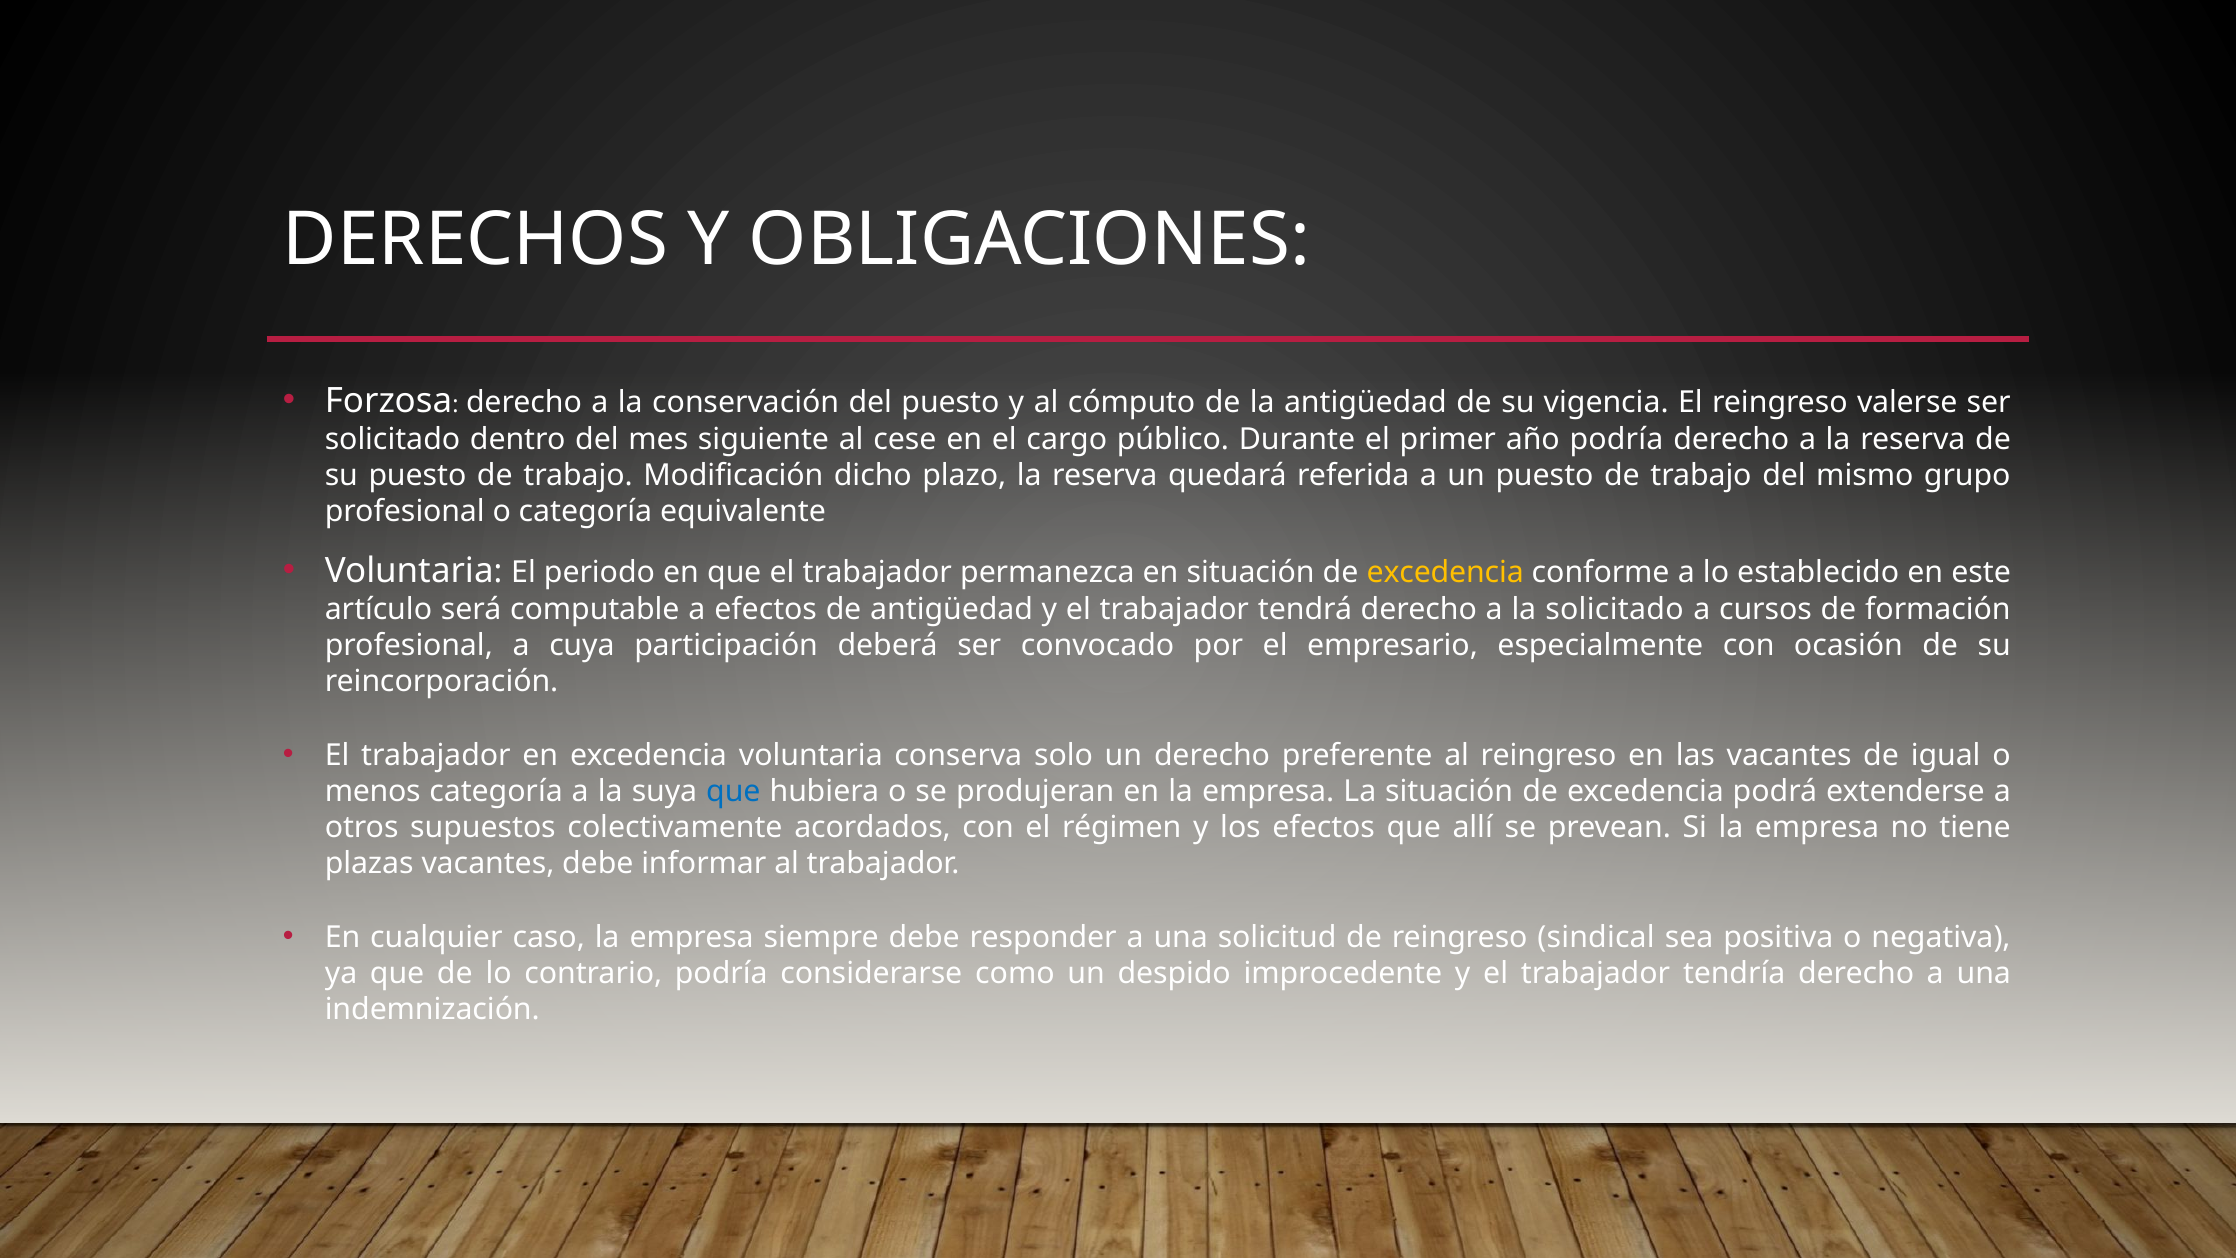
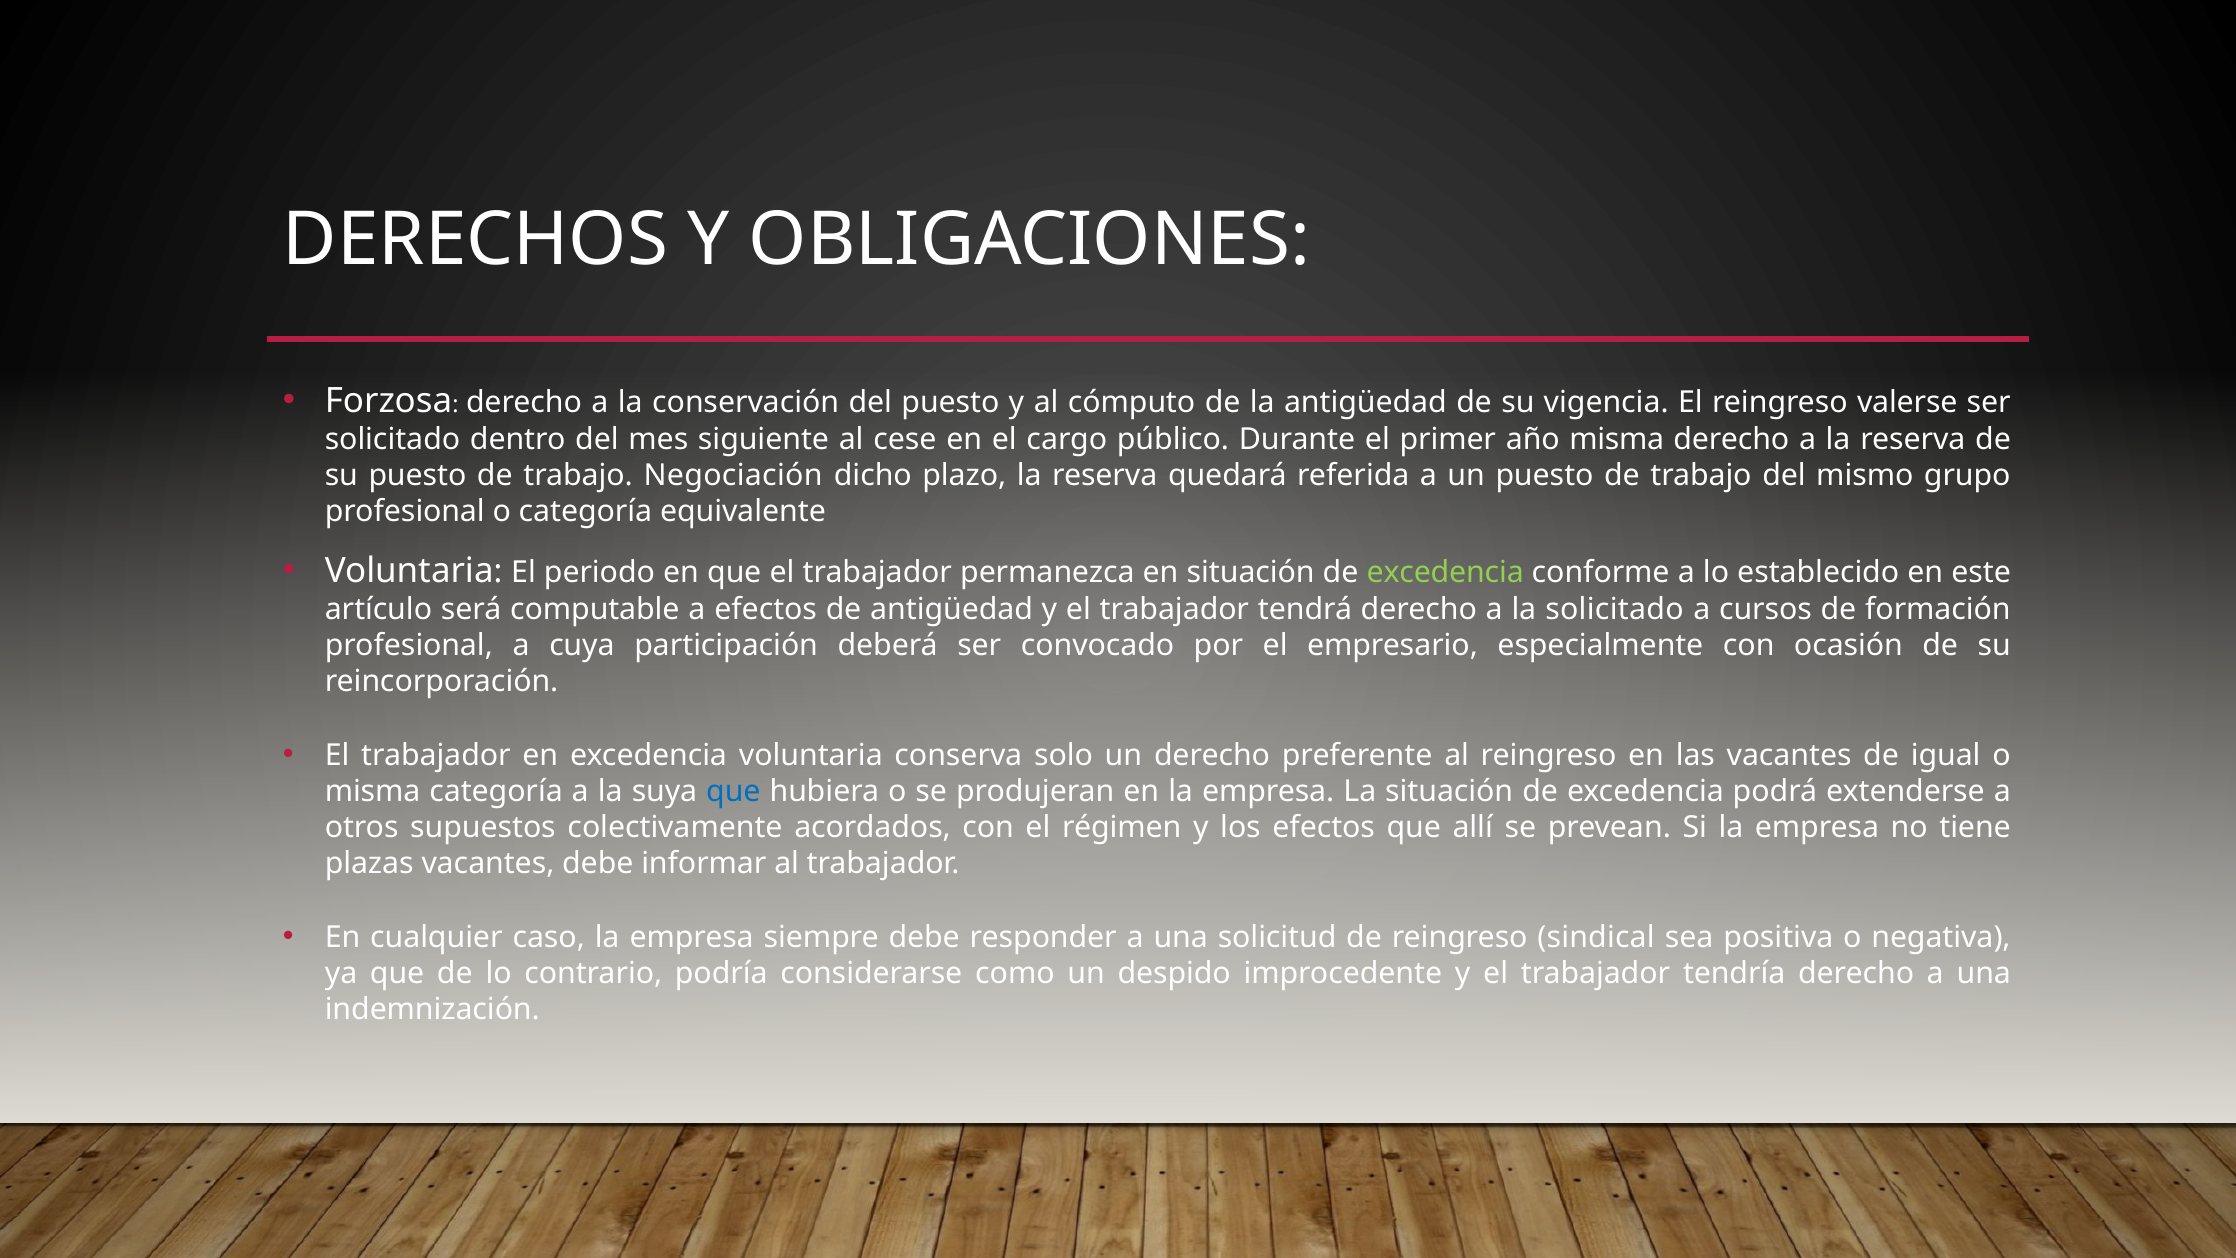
año podría: podría -> misma
Modificación: Modificación -> Negociación
excedencia at (1445, 573) colour: yellow -> light green
menos at (373, 791): menos -> misma
